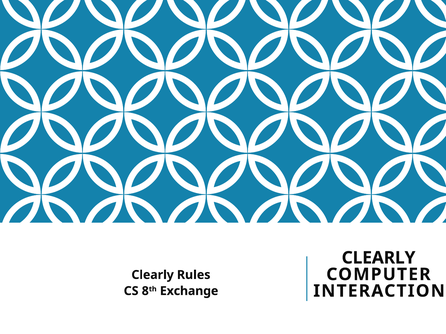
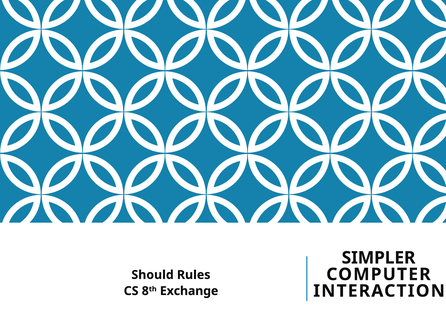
CLEARLY at (379, 258): CLEARLY -> SIMPLER
Clearly at (153, 275): Clearly -> Should
